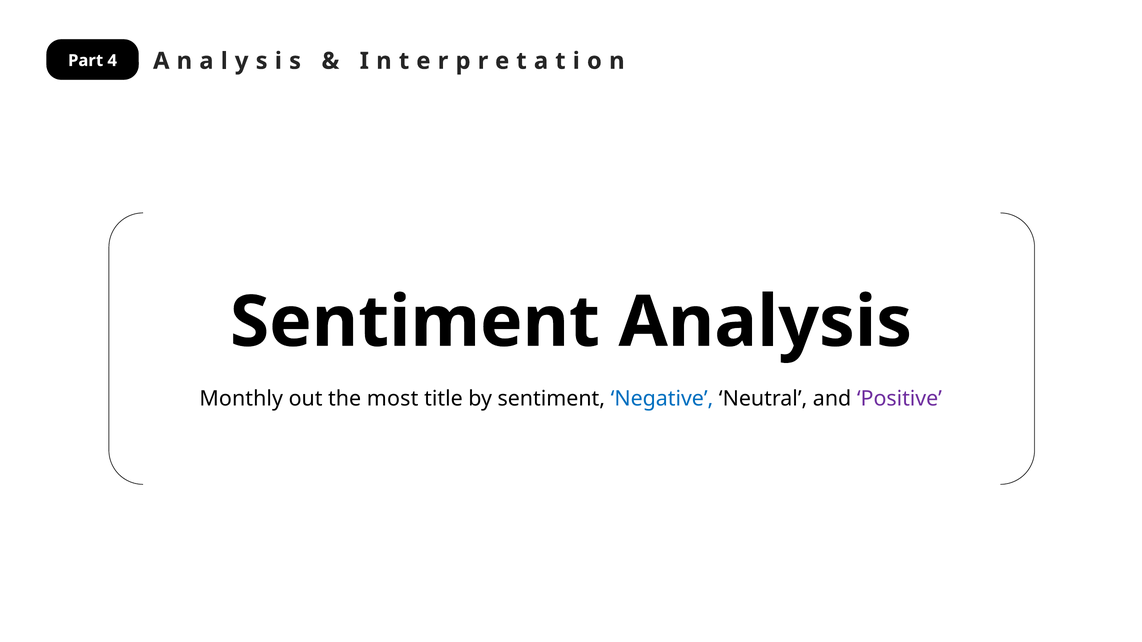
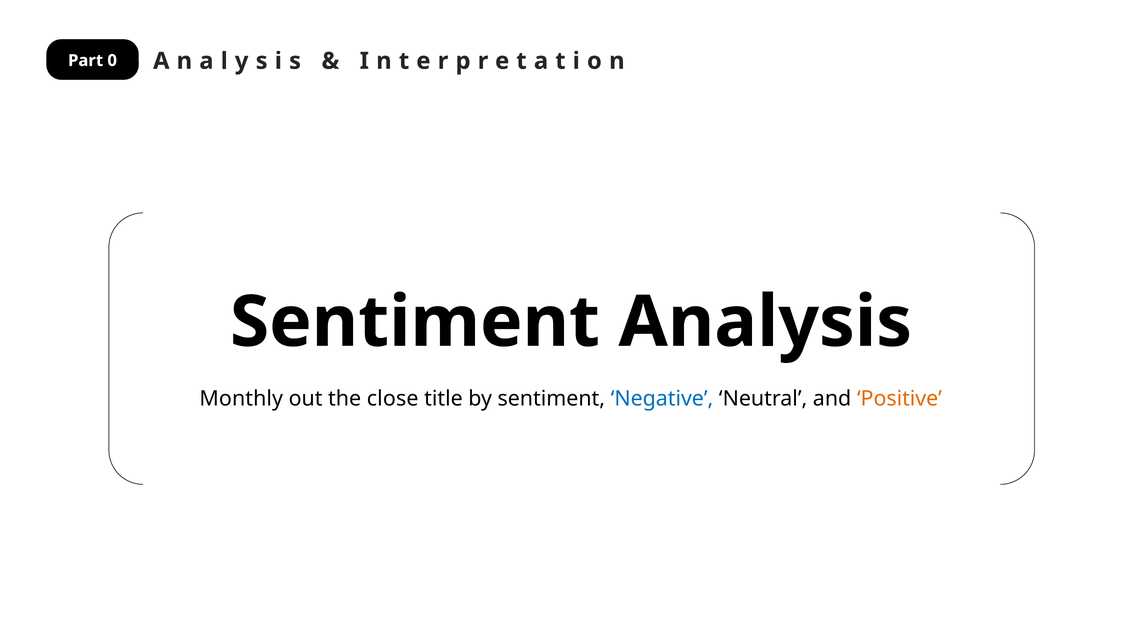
4: 4 -> 0
most: most -> close
Positive colour: purple -> orange
